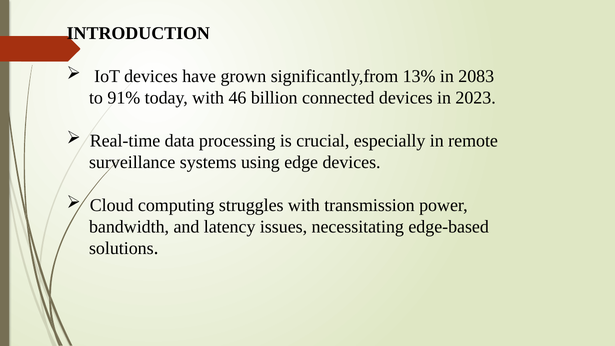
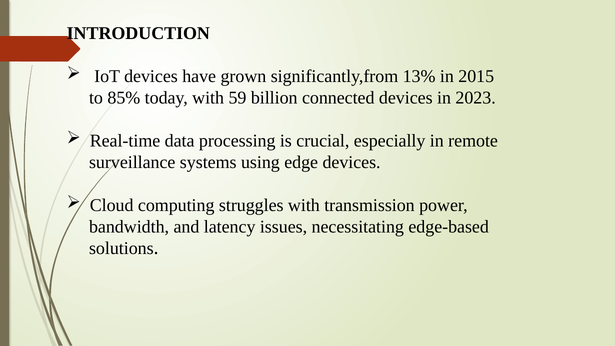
2083: 2083 -> 2015
91%: 91% -> 85%
46: 46 -> 59
